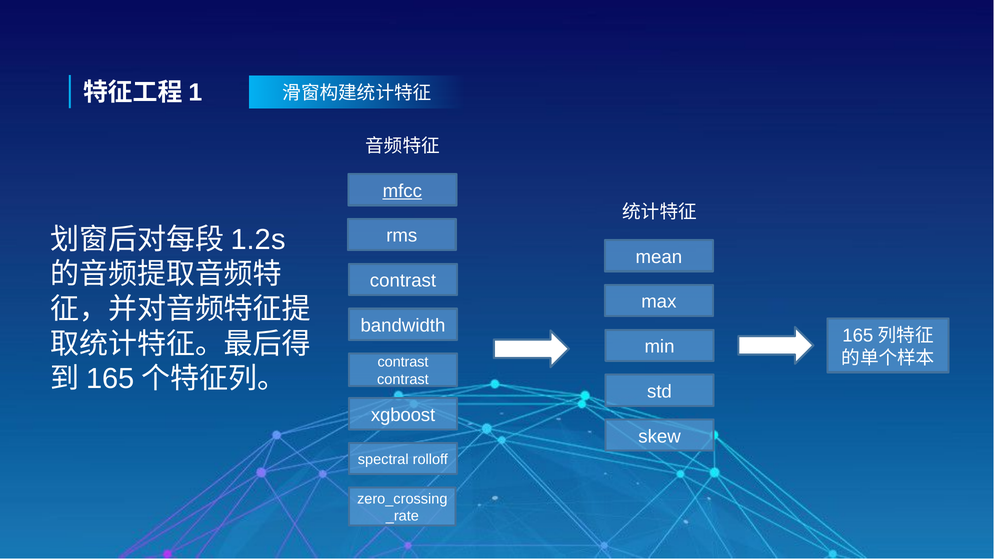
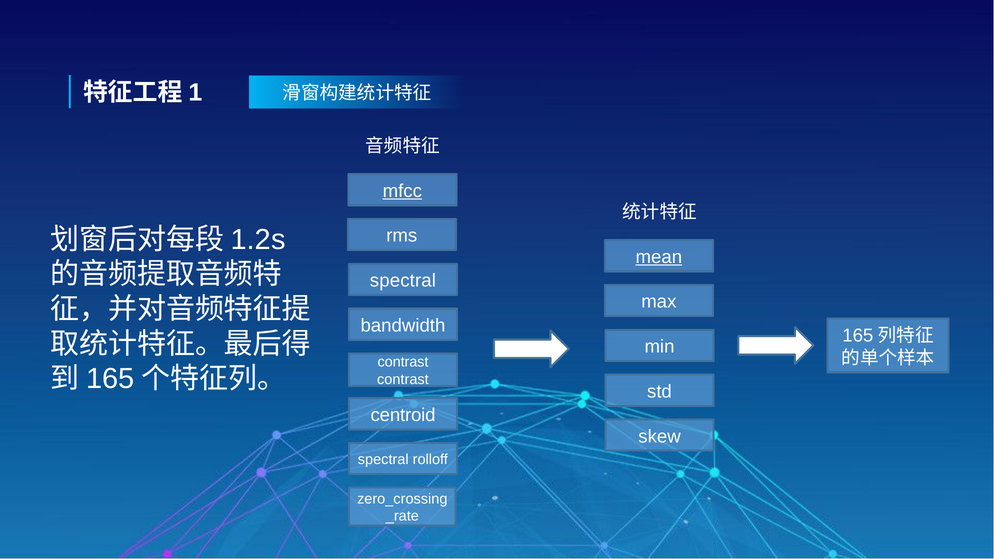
mean underline: none -> present
contrast at (403, 281): contrast -> spectral
xgboost: xgboost -> centroid
